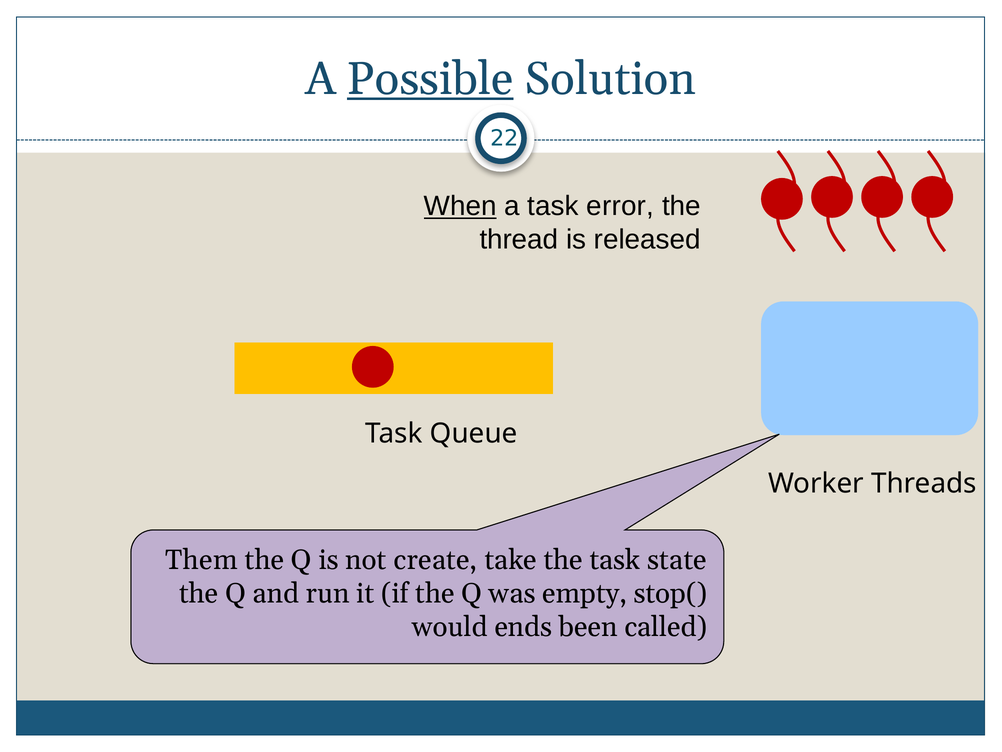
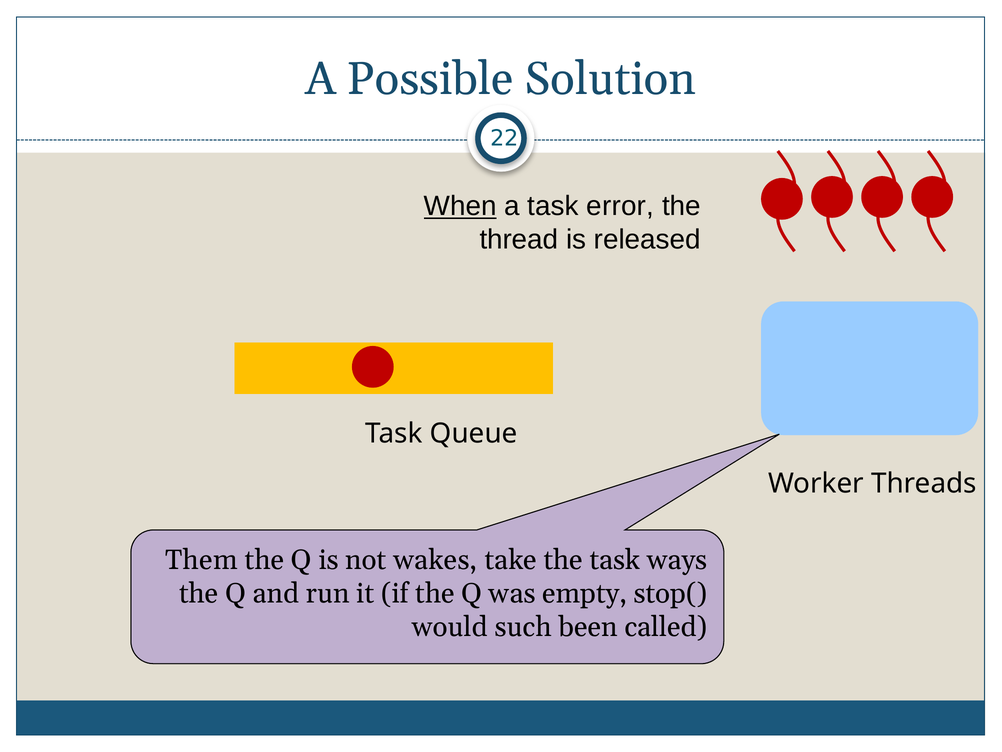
Possible underline: present -> none
create: create -> wakes
state: state -> ways
ends: ends -> such
